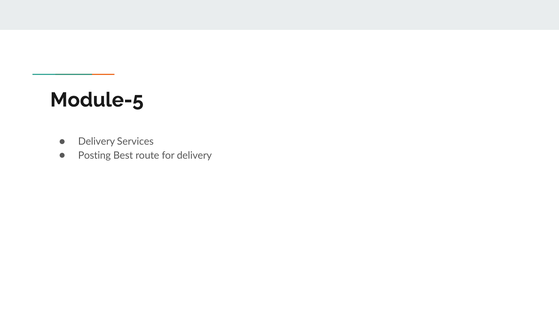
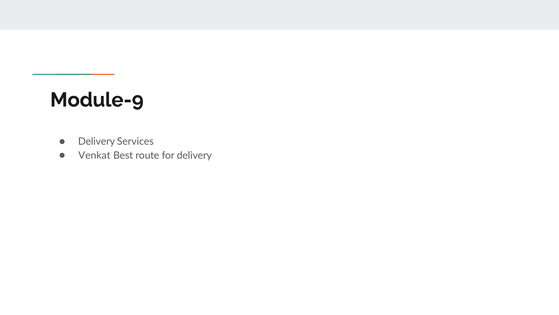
Module-5: Module-5 -> Module-9
Posting: Posting -> Venkat
